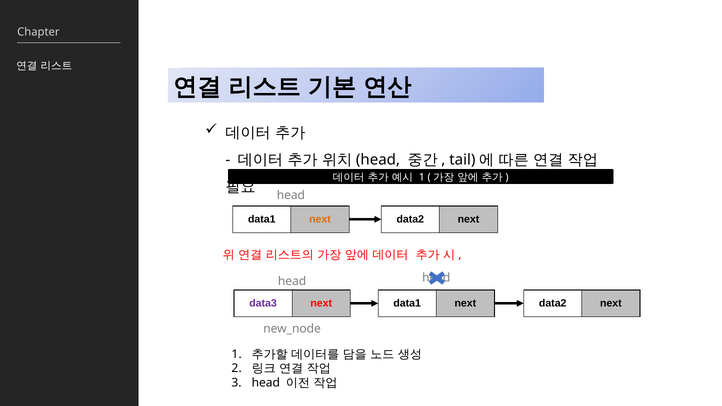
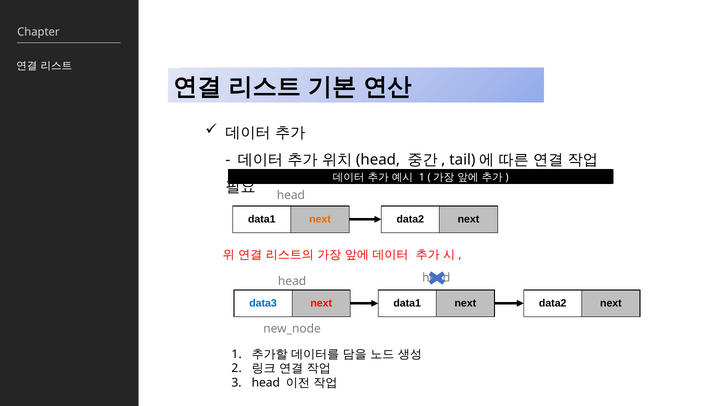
data3 colour: purple -> blue
